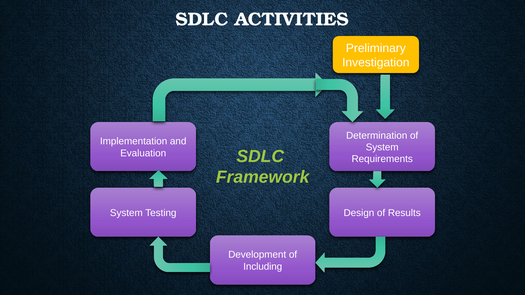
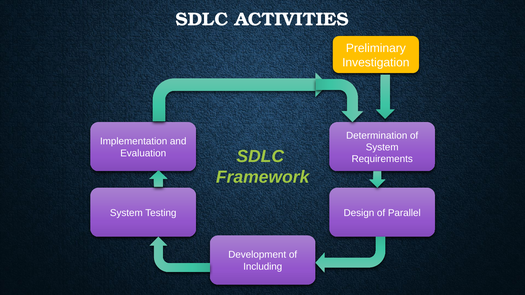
Results: Results -> Parallel
